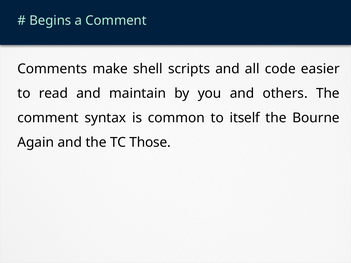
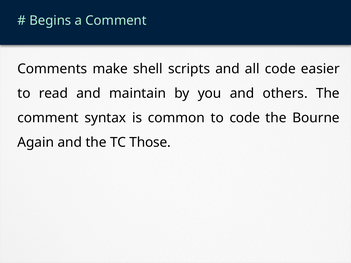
to itself: itself -> code
